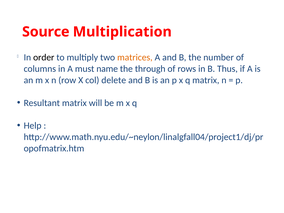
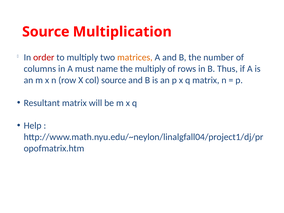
order colour: black -> red
the through: through -> multiply
col delete: delete -> source
